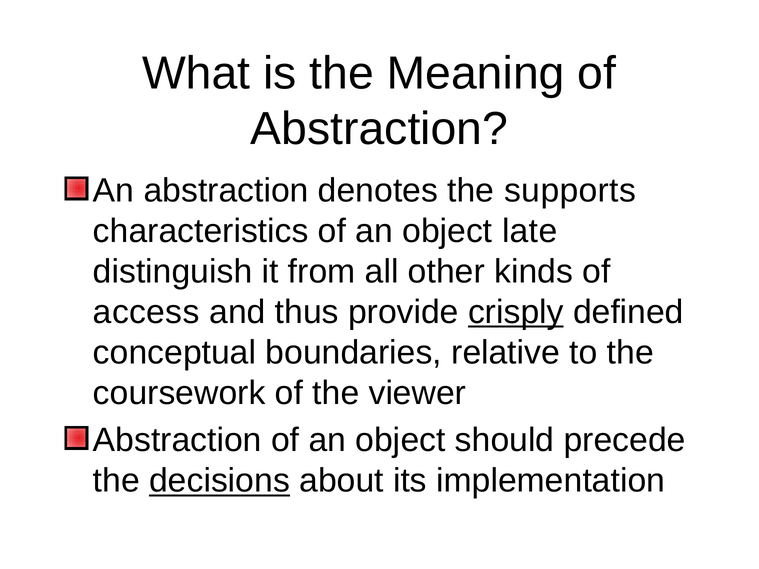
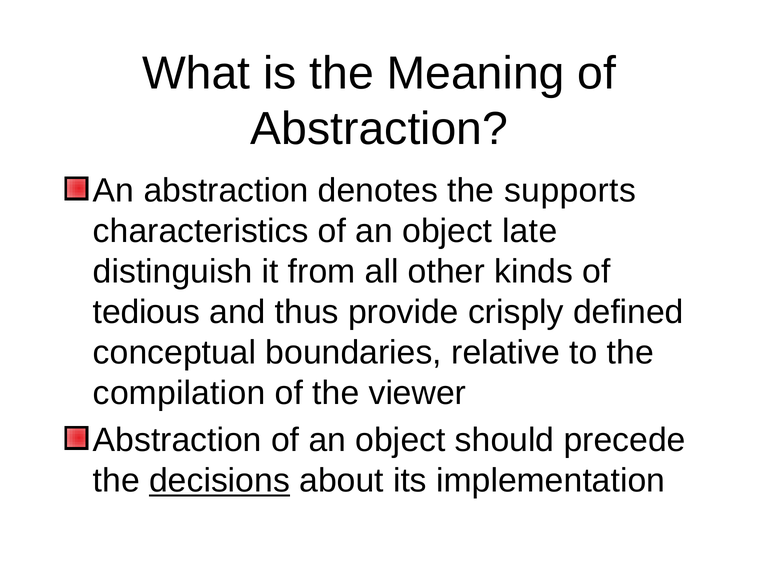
access: access -> tedious
crisply underline: present -> none
coursework: coursework -> compilation
